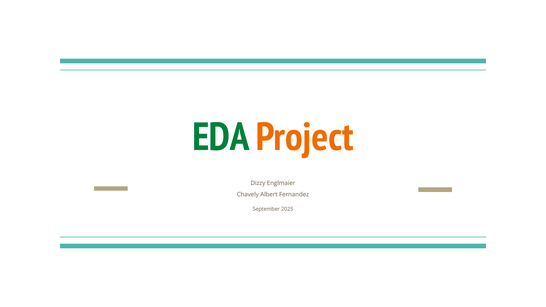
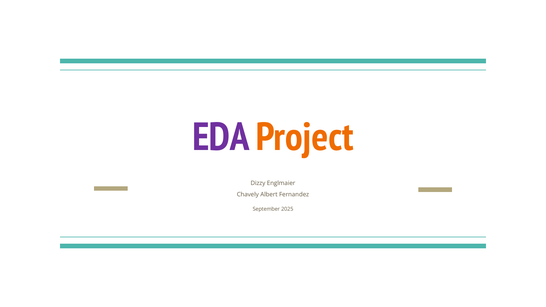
EDA colour: green -> purple
